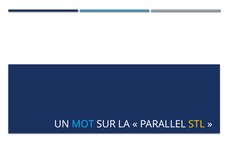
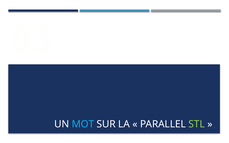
STL colour: yellow -> light green
